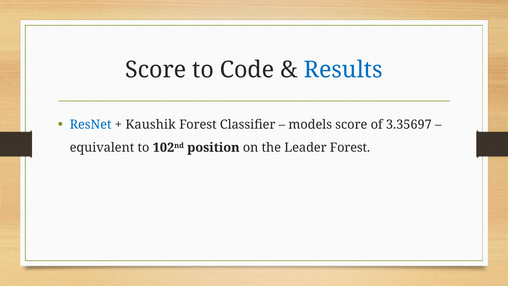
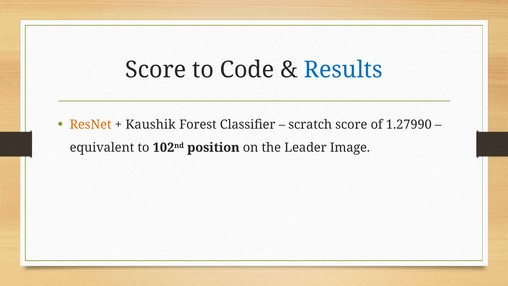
ResNet colour: blue -> orange
models: models -> scratch
3.35697: 3.35697 -> 1.27990
Leader Forest: Forest -> Image
